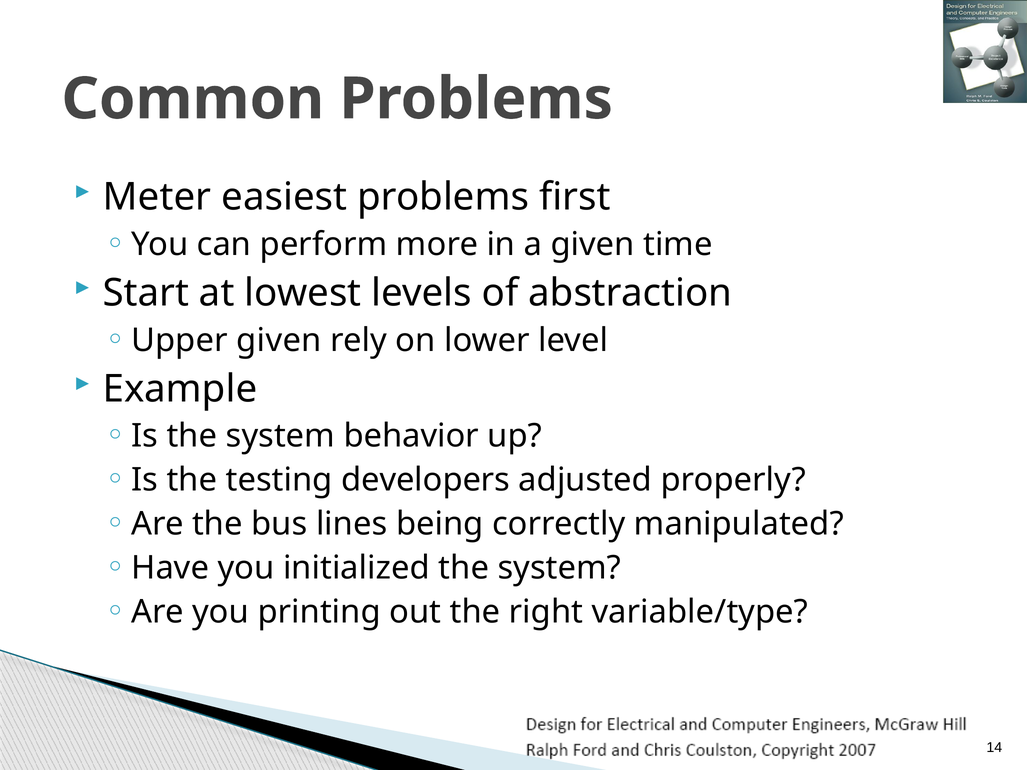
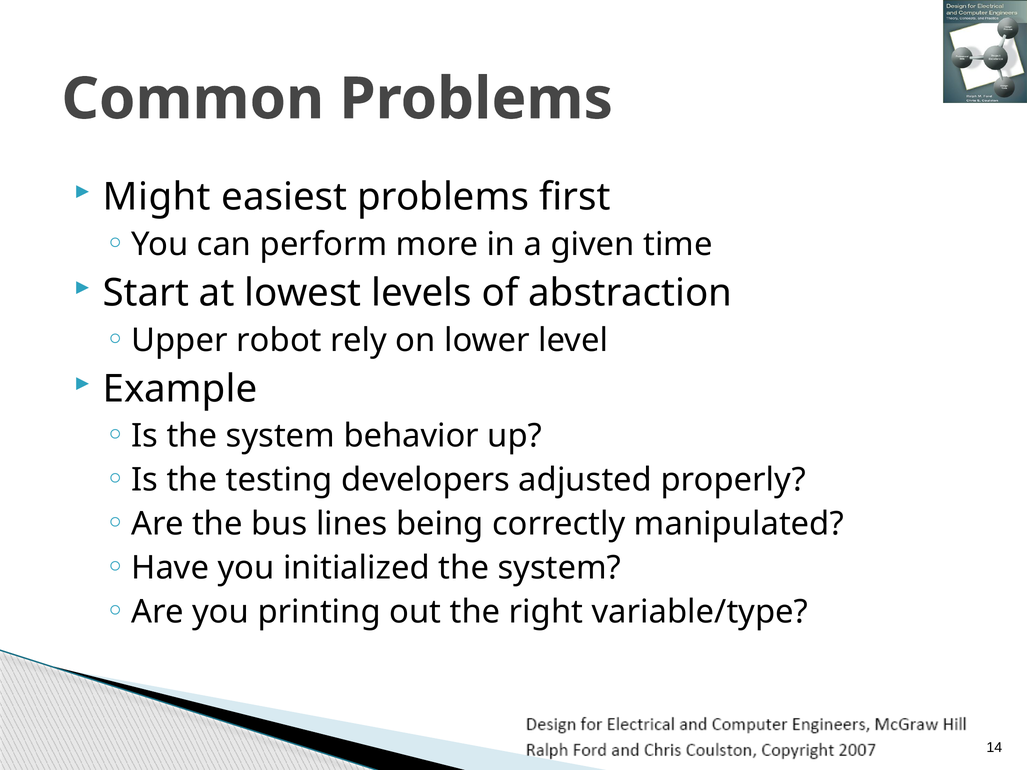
Meter: Meter -> Might
Upper given: given -> robot
